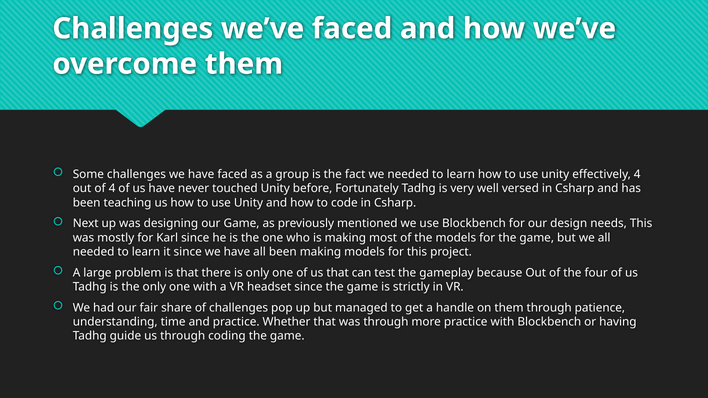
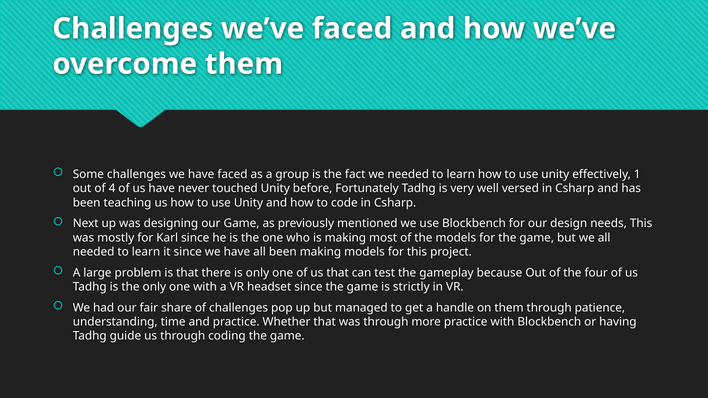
effectively 4: 4 -> 1
